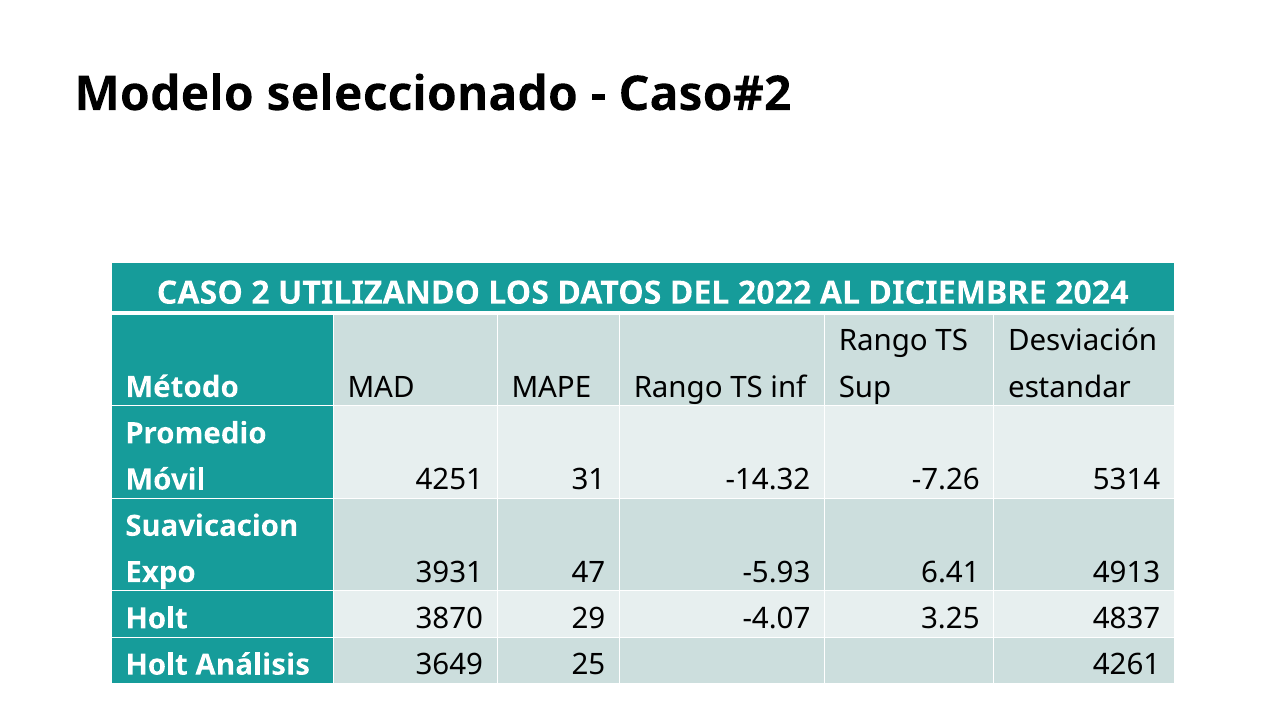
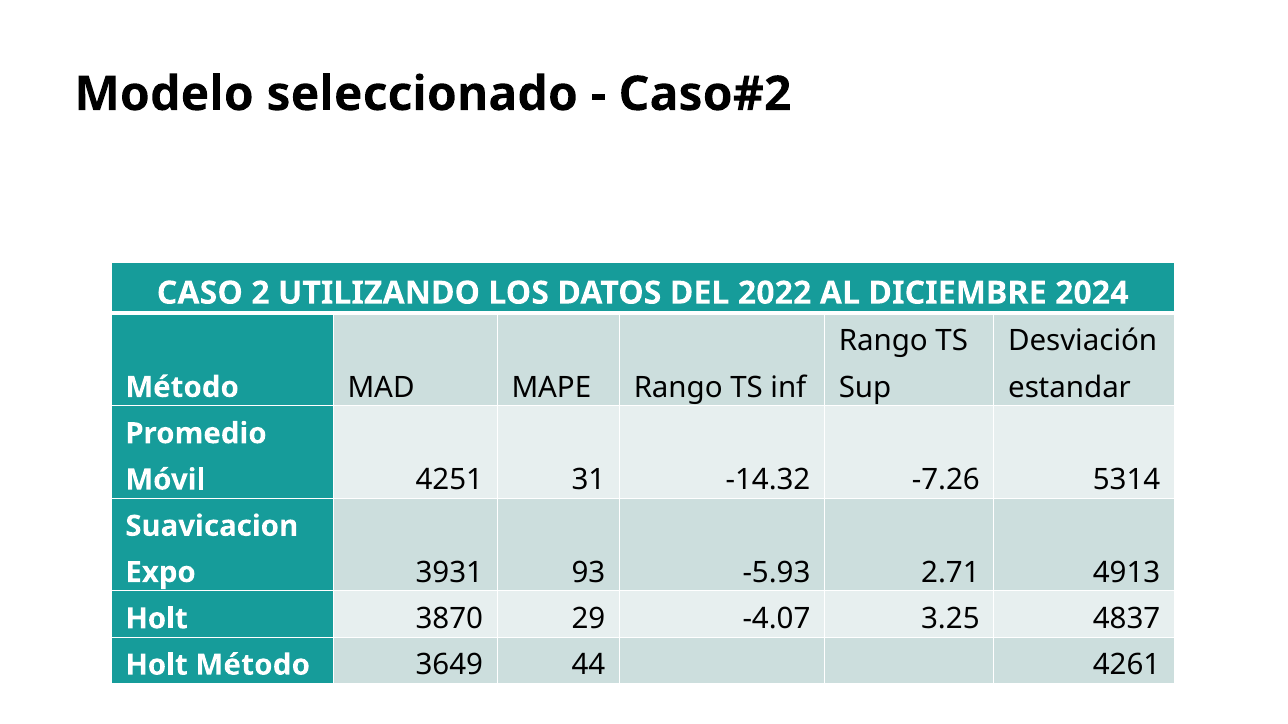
47: 47 -> 93
6.41: 6.41 -> 2.71
Holt Análisis: Análisis -> Método
25: 25 -> 44
